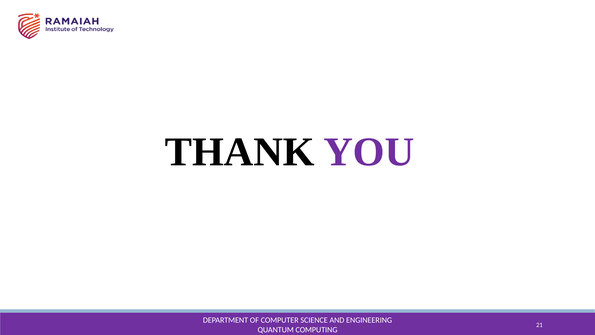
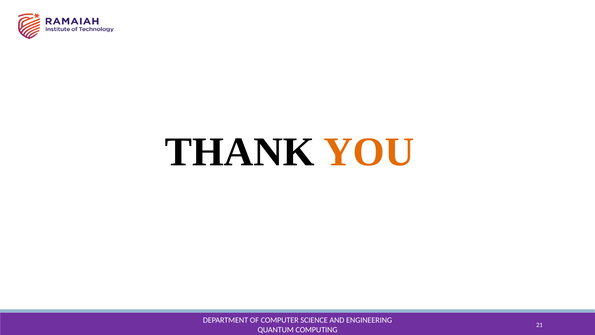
YOU colour: purple -> orange
